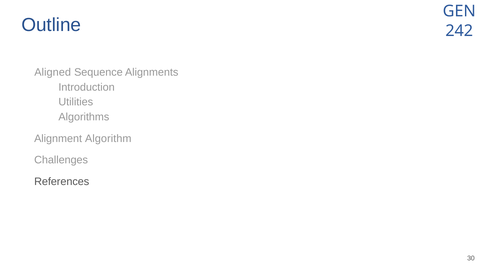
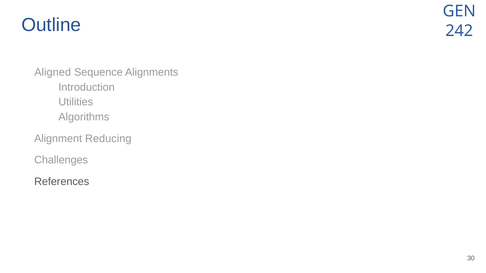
Algorithm: Algorithm -> Reducing
